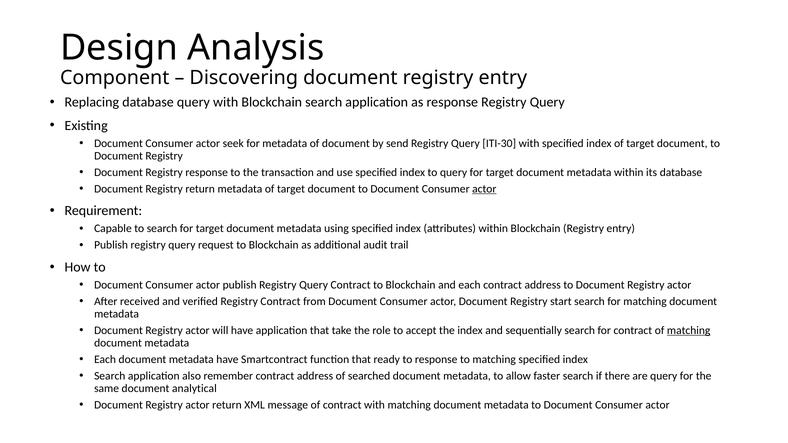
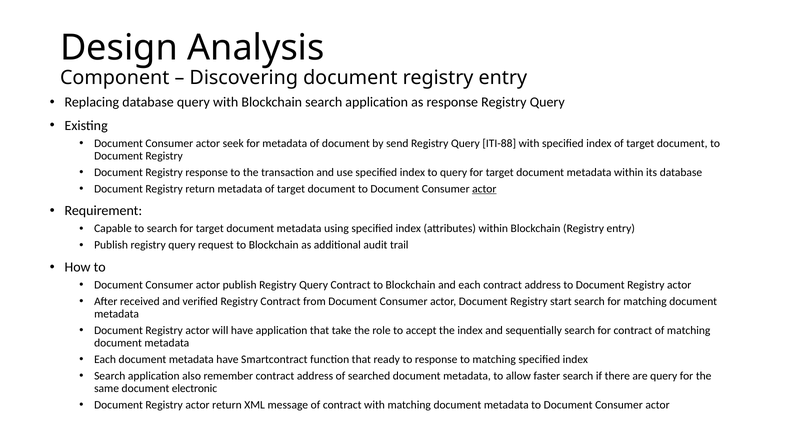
ITI-30: ITI-30 -> ITI-88
matching at (689, 331) underline: present -> none
analytical: analytical -> electronic
